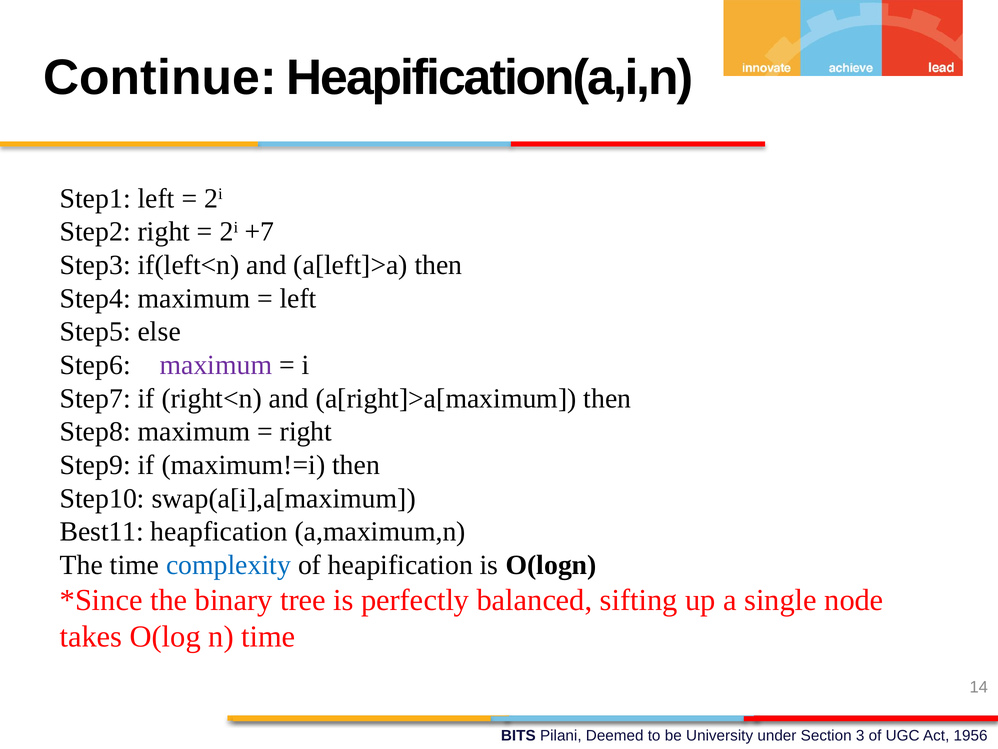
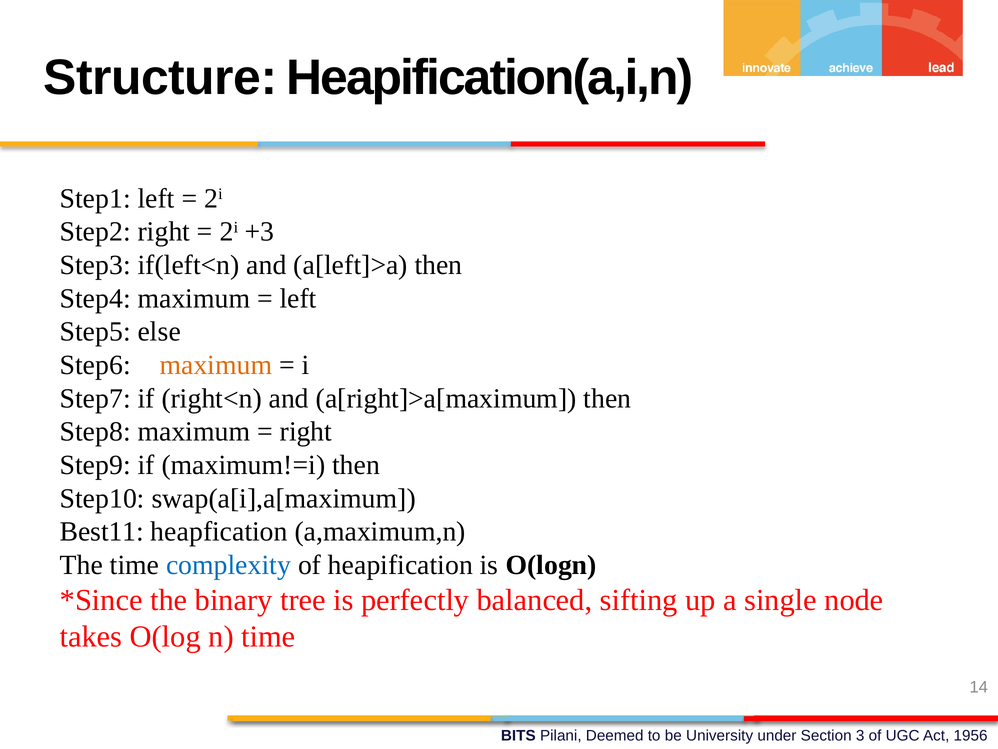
Continue: Continue -> Structure
+7: +7 -> +3
maximum at (216, 365) colour: purple -> orange
